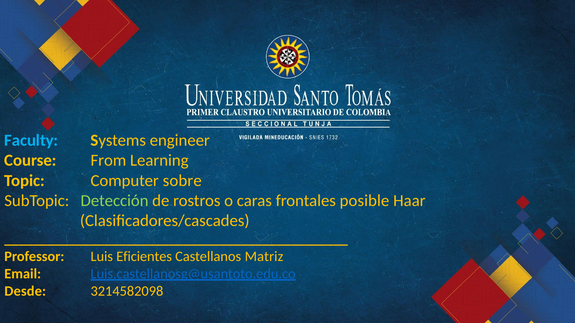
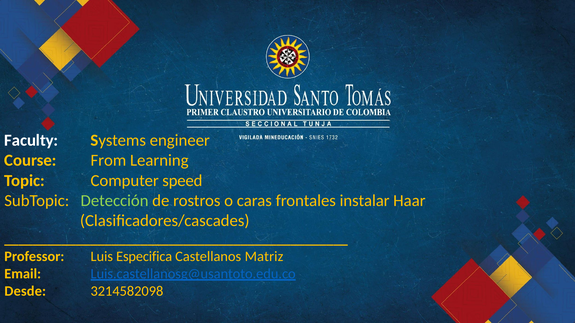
Faculty colour: light blue -> white
sobre: sobre -> speed
posible: posible -> instalar
Eficientes: Eficientes -> Especifica
